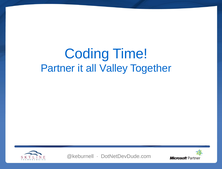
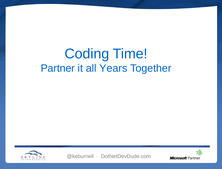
Valley: Valley -> Years
